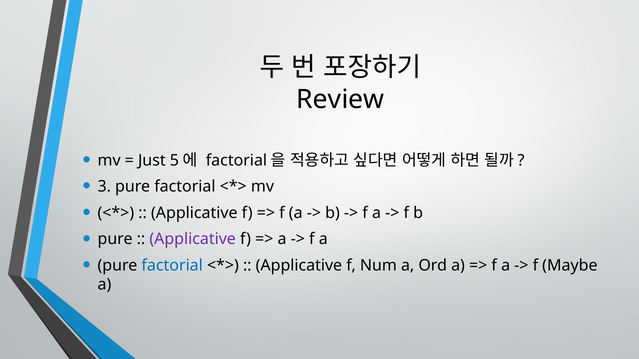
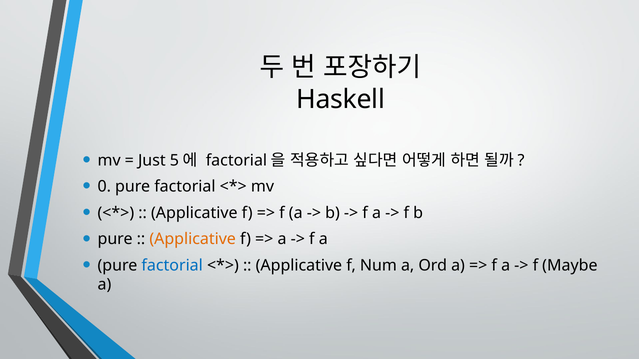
Review: Review -> Haskell
3: 3 -> 0
Applicative at (193, 240) colour: purple -> orange
